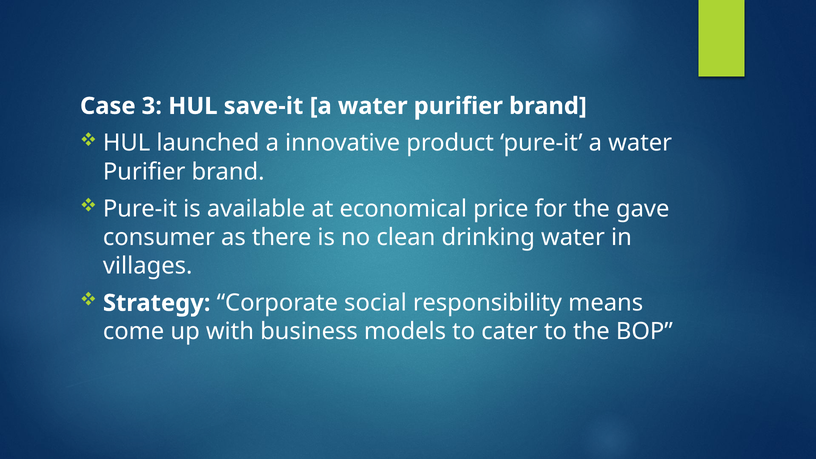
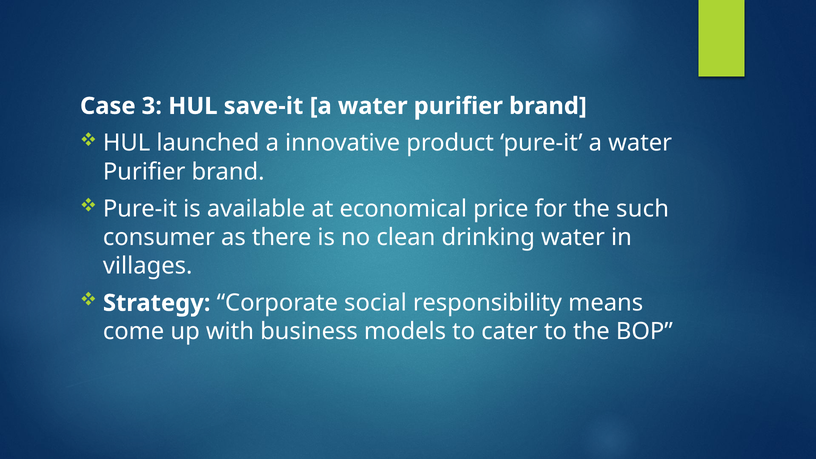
gave: gave -> such
